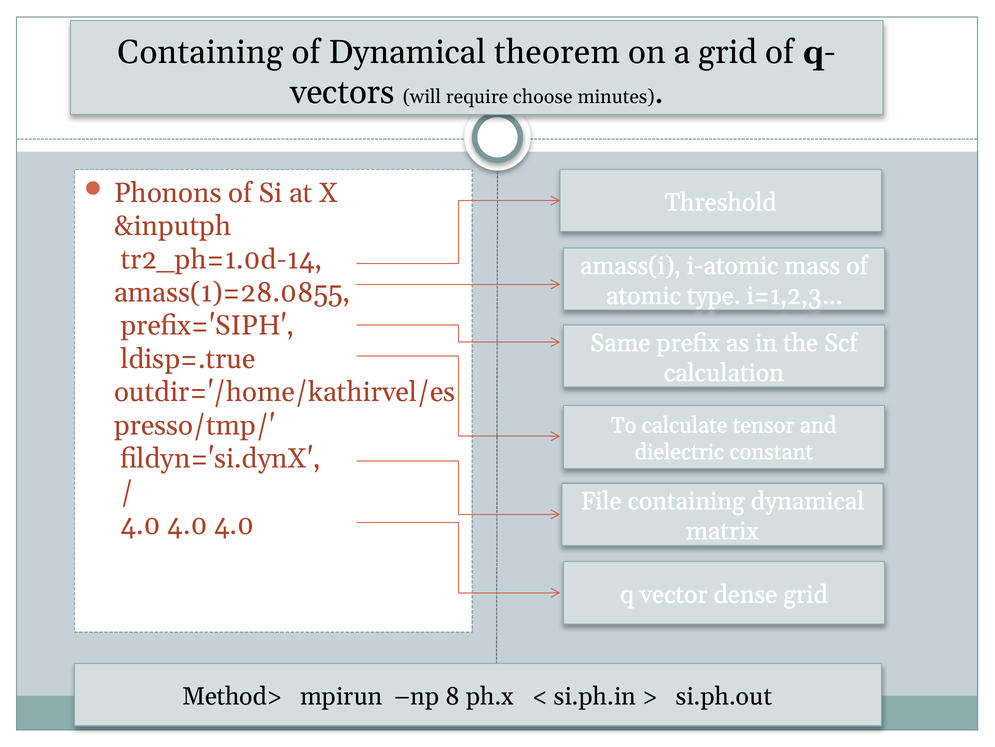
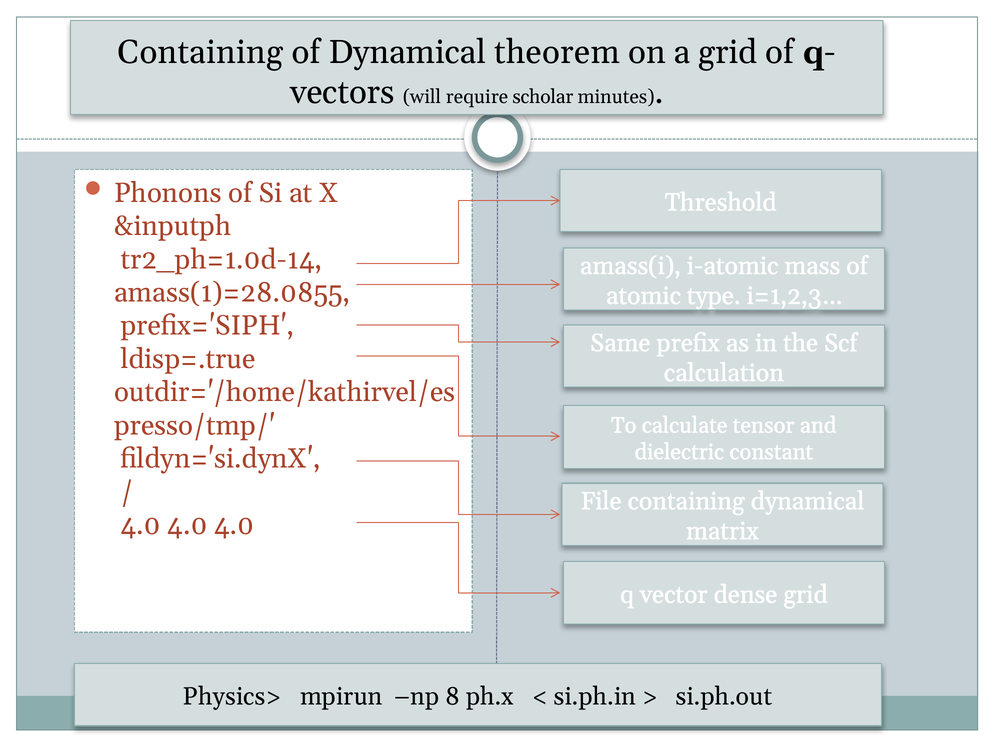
choose: choose -> scholar
Method>: Method> -> Physics>
